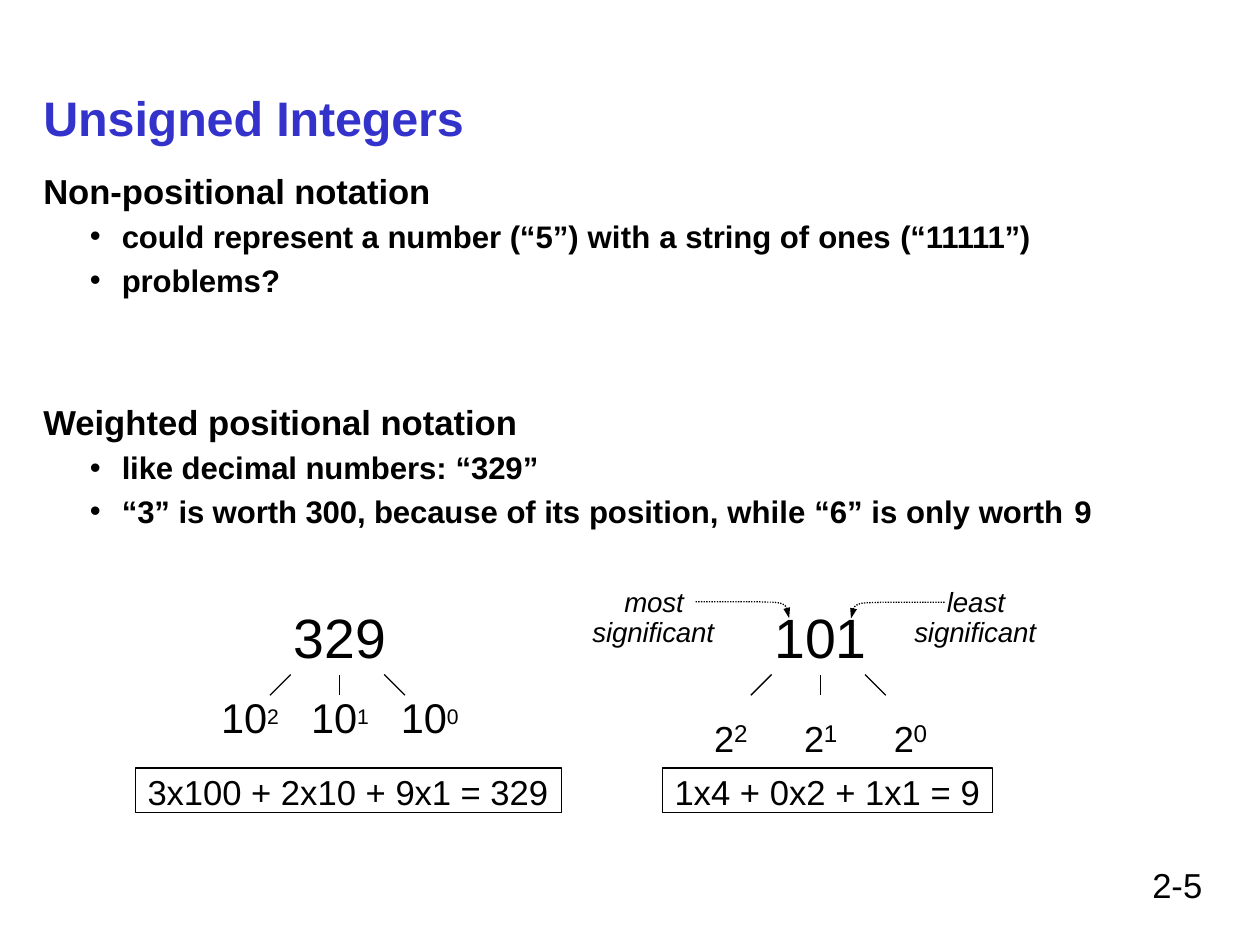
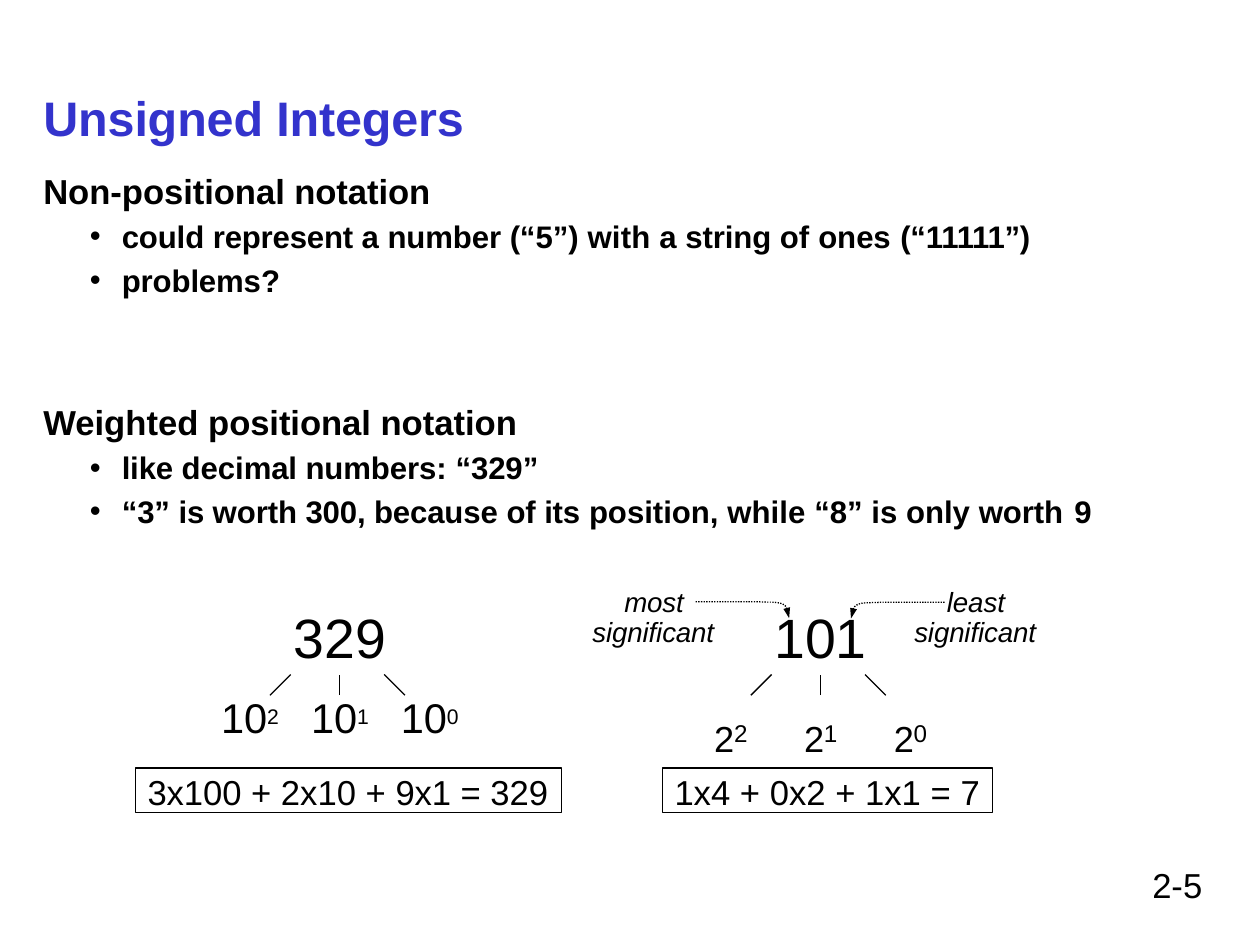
6: 6 -> 8
9 at (970, 794): 9 -> 7
